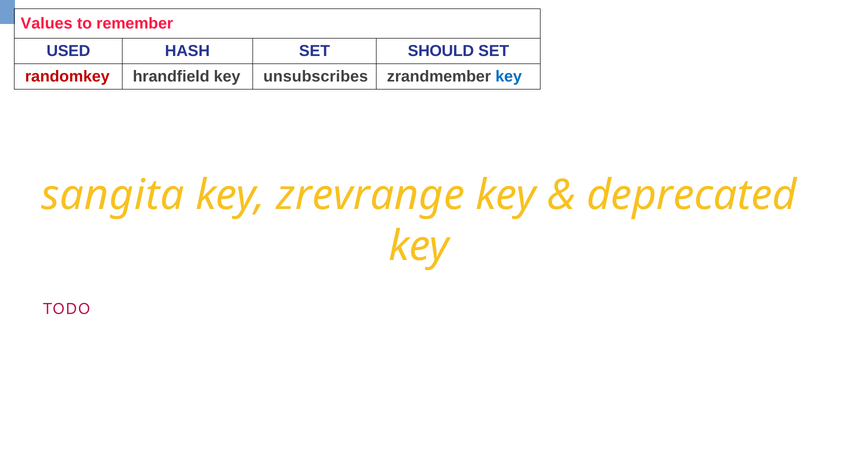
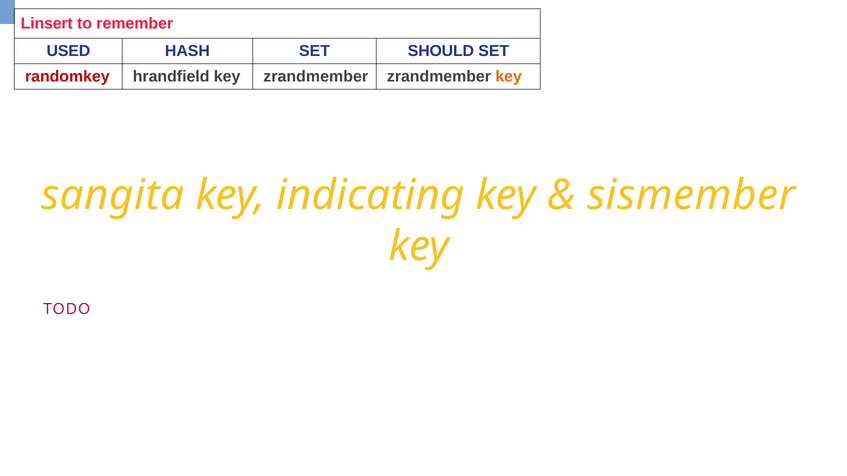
Values: Values -> Linsert
key unsubscribes: unsubscribes -> zrandmember
key at (509, 77) colour: blue -> orange
zrevrange: zrevrange -> indicating
deprecated: deprecated -> sismember
